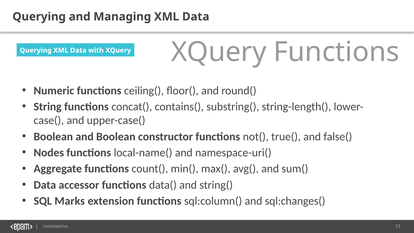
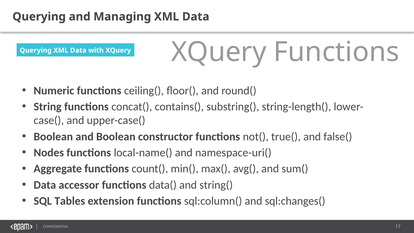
Marks: Marks -> Tables
